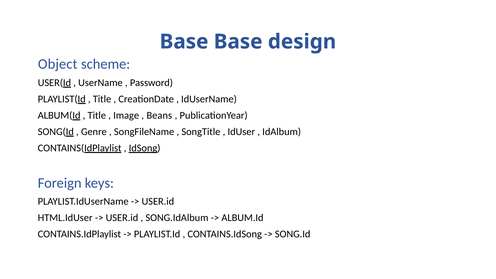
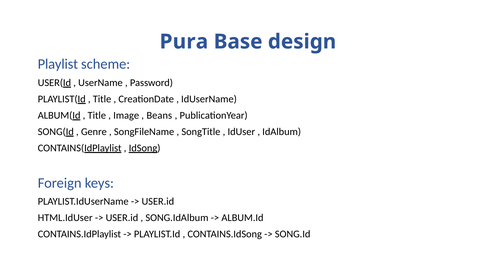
Base at (184, 42): Base -> Pura
Object: Object -> Playlist
